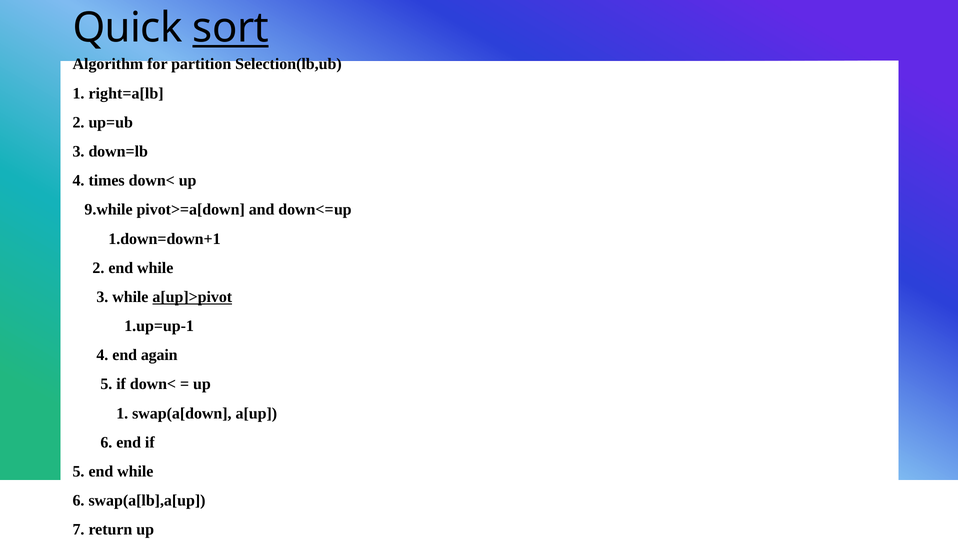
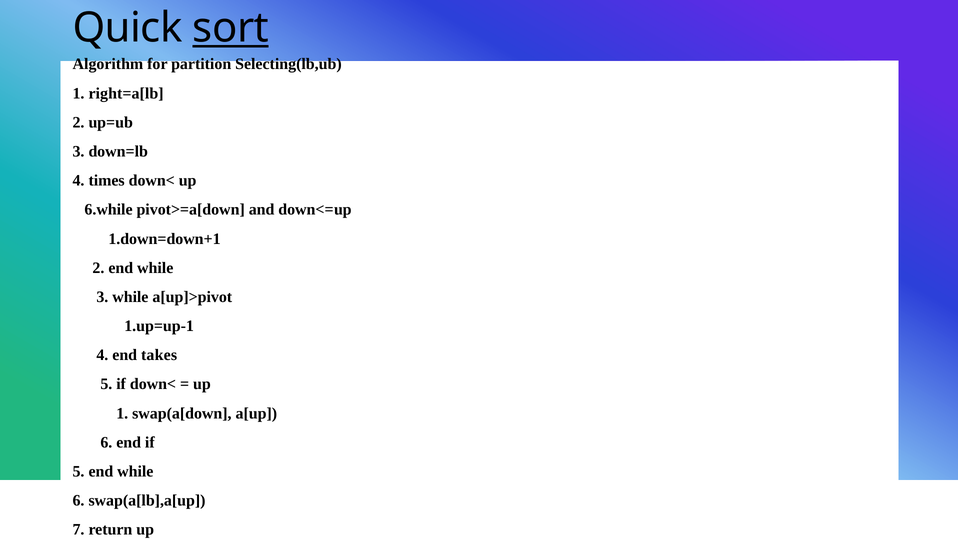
Selection(lb,ub: Selection(lb,ub -> Selecting(lb,ub
9.while: 9.while -> 6.while
a[up]>pivot underline: present -> none
again: again -> takes
